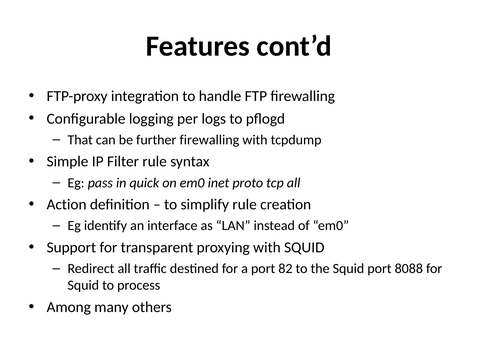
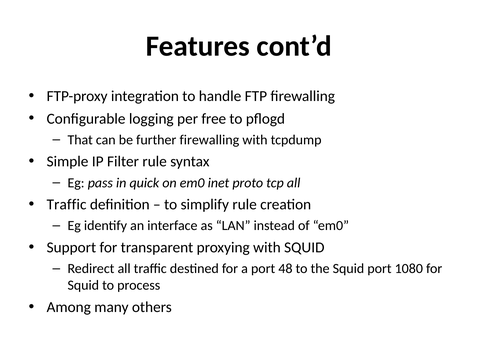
logs: logs -> free
Action at (67, 205): Action -> Traffic
82: 82 -> 48
8088: 8088 -> 1080
